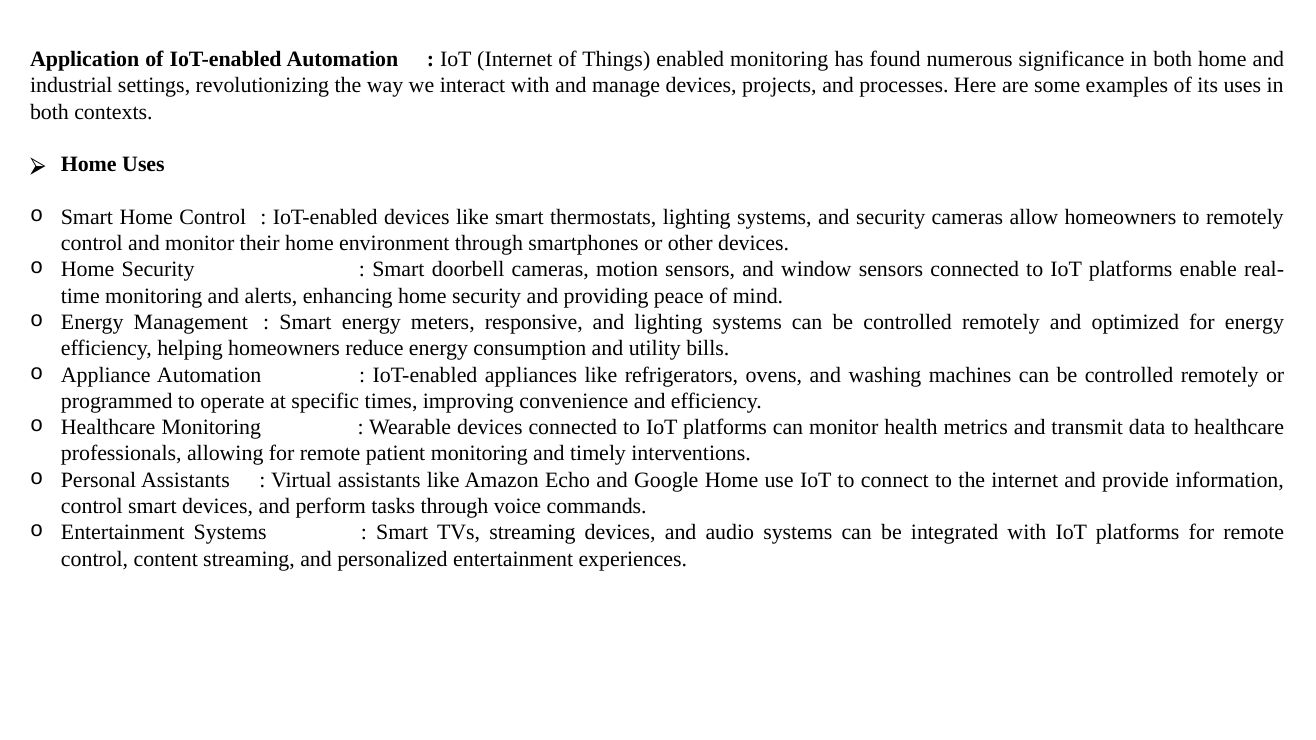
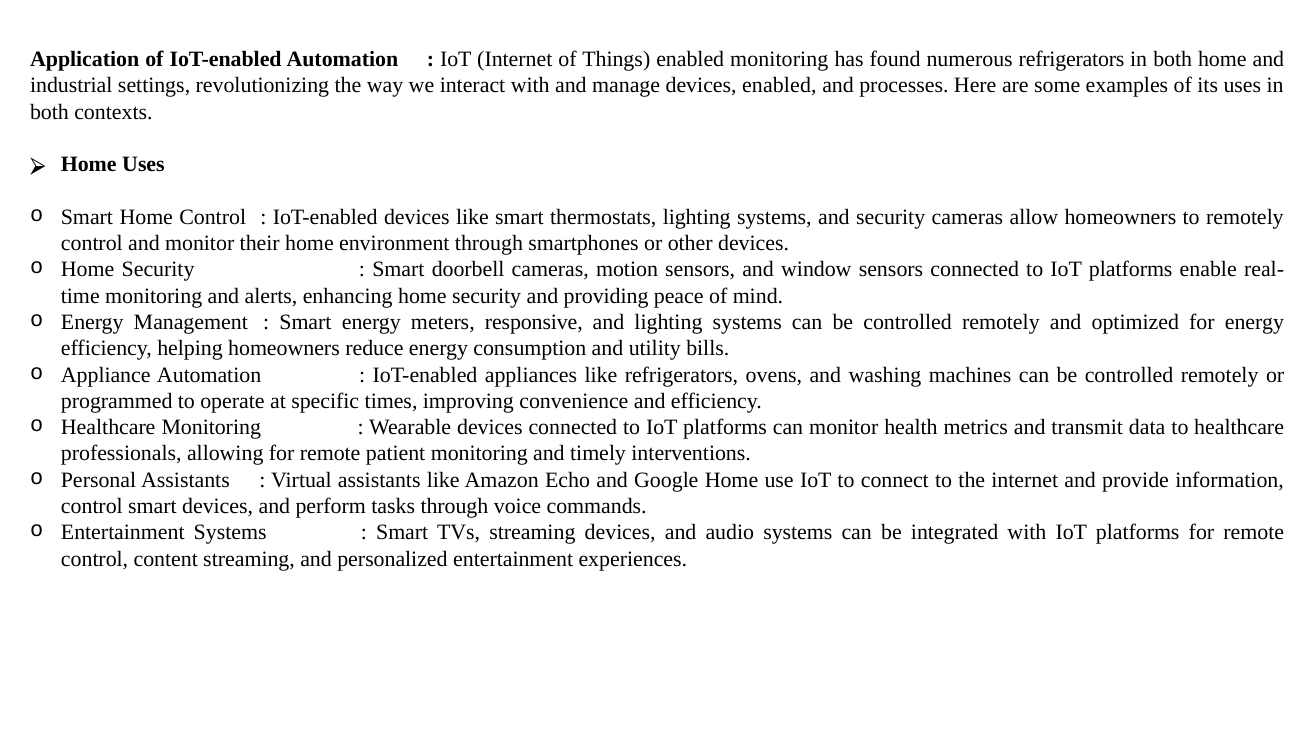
numerous significance: significance -> refrigerators
devices projects: projects -> enabled
